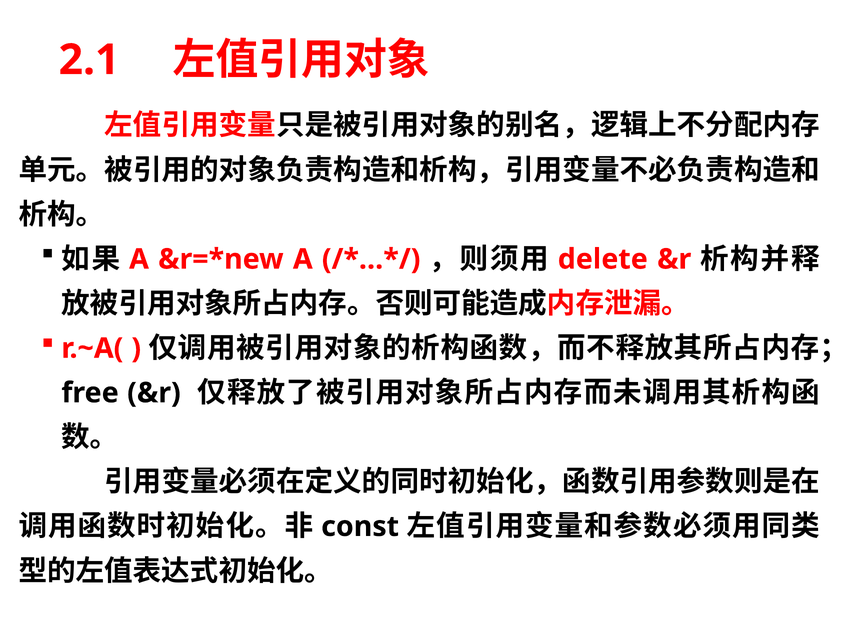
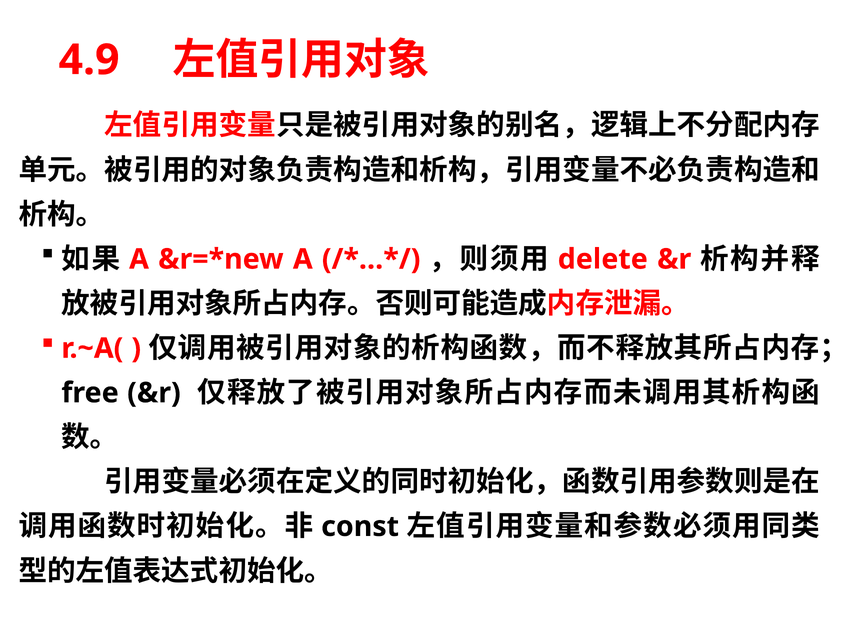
2.1: 2.1 -> 4.9
